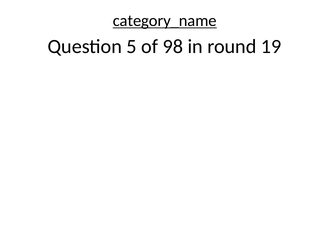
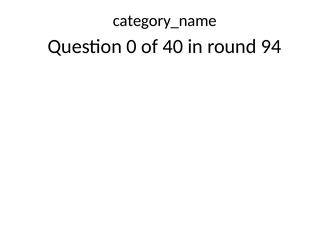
category_name underline: present -> none
5: 5 -> 0
98: 98 -> 40
19: 19 -> 94
